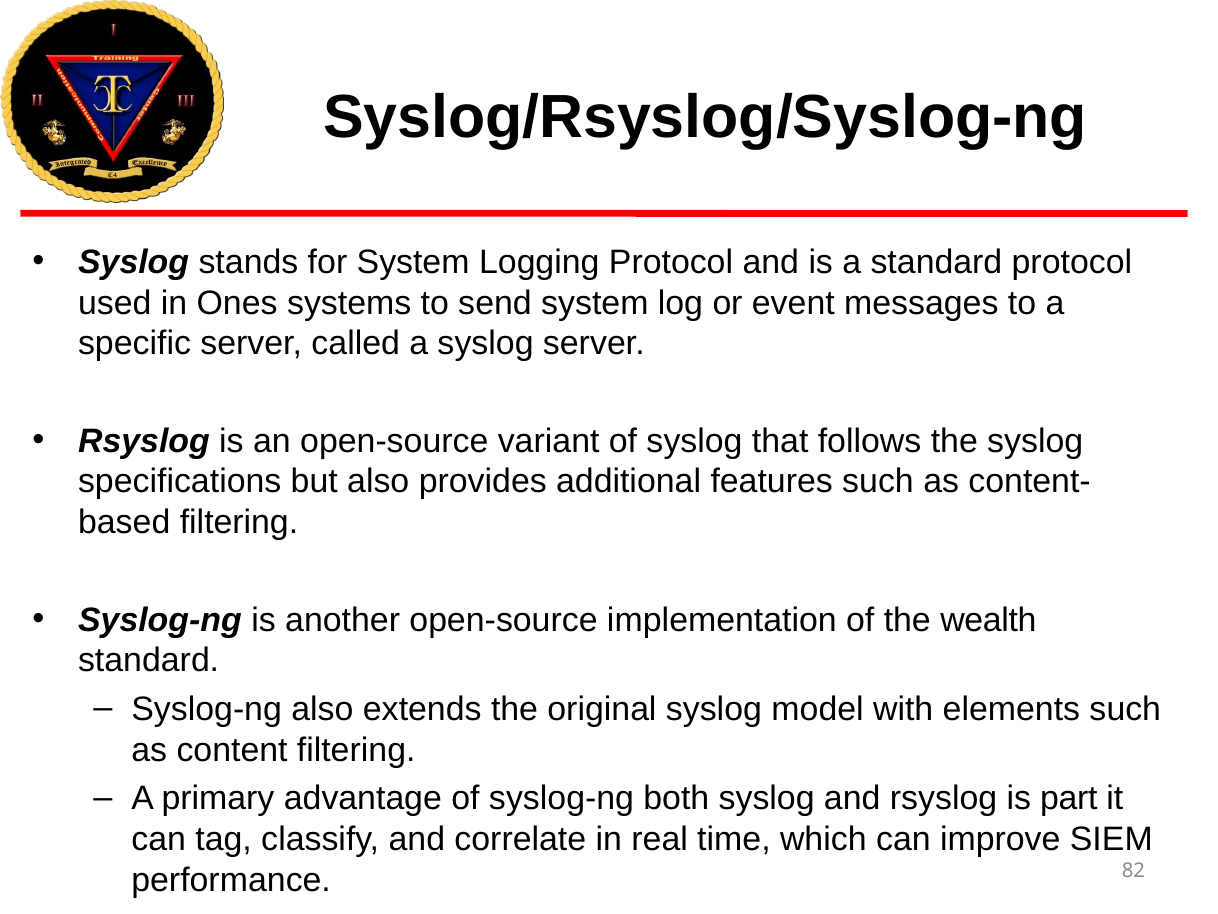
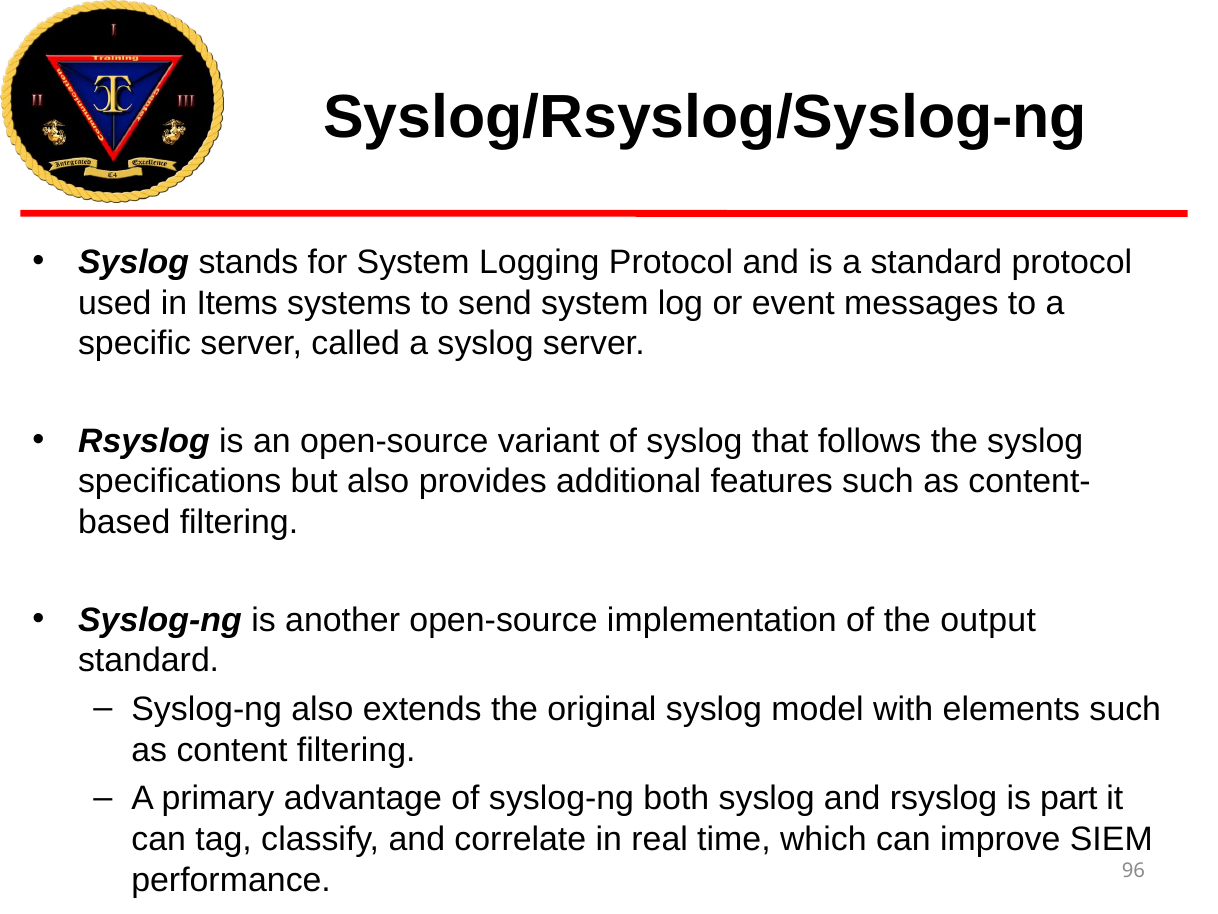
Ones: Ones -> Items
wealth: wealth -> output
82: 82 -> 96
